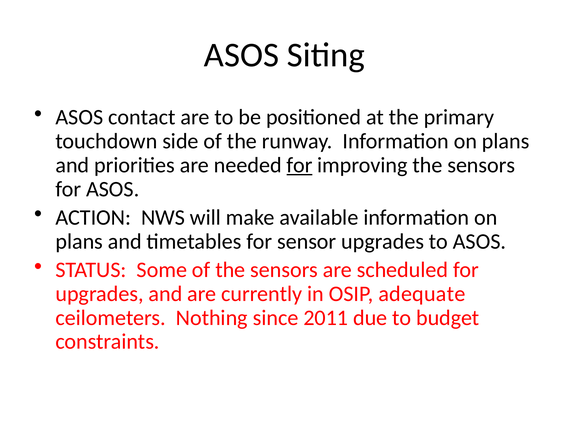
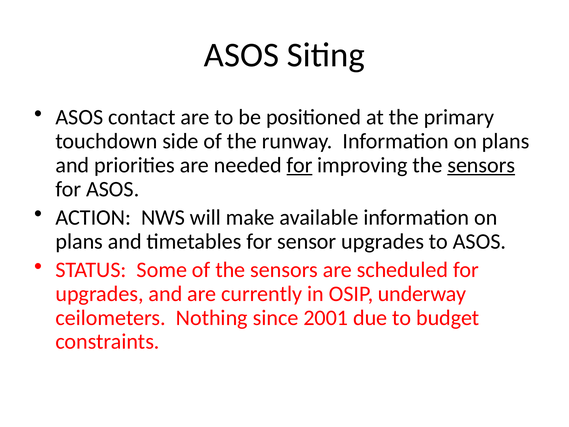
sensors at (481, 165) underline: none -> present
adequate: adequate -> underway
2011: 2011 -> 2001
